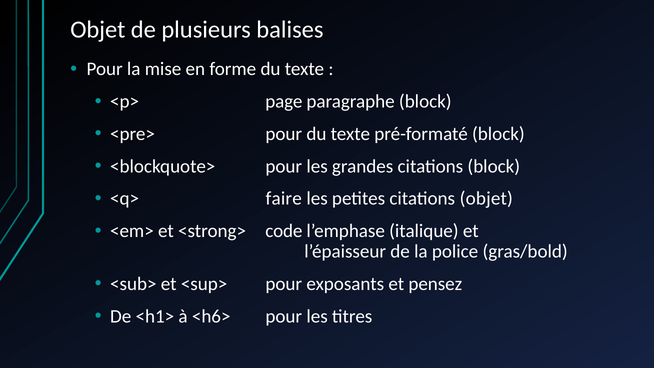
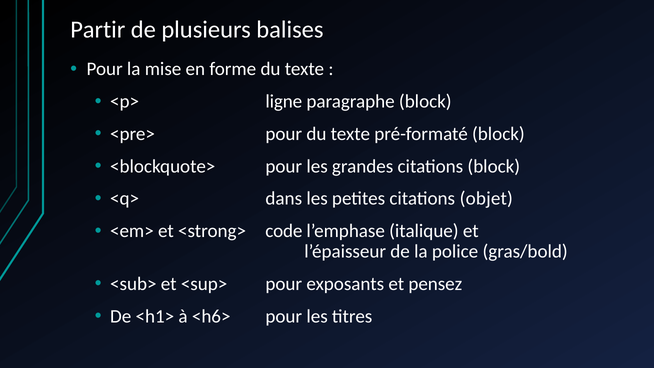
Objet at (98, 29): Objet -> Partir
page: page -> ligne
faire: faire -> dans
